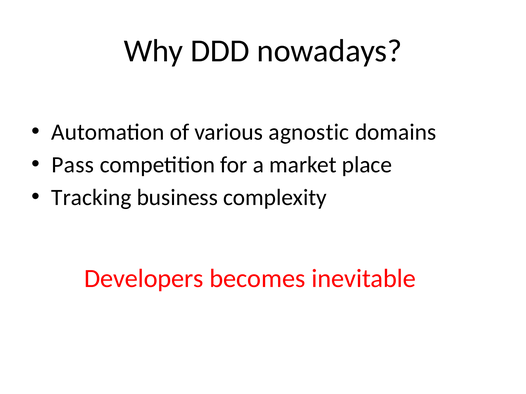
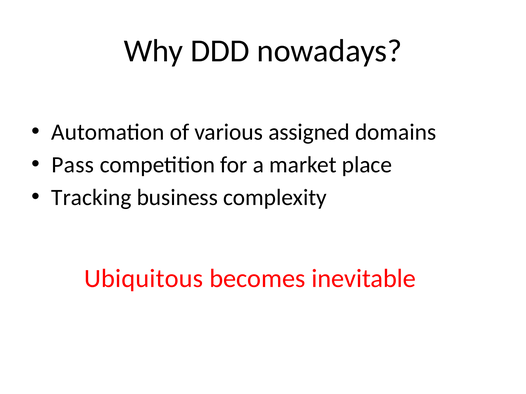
agnostic: agnostic -> assigned
Developers: Developers -> Ubiquitous
